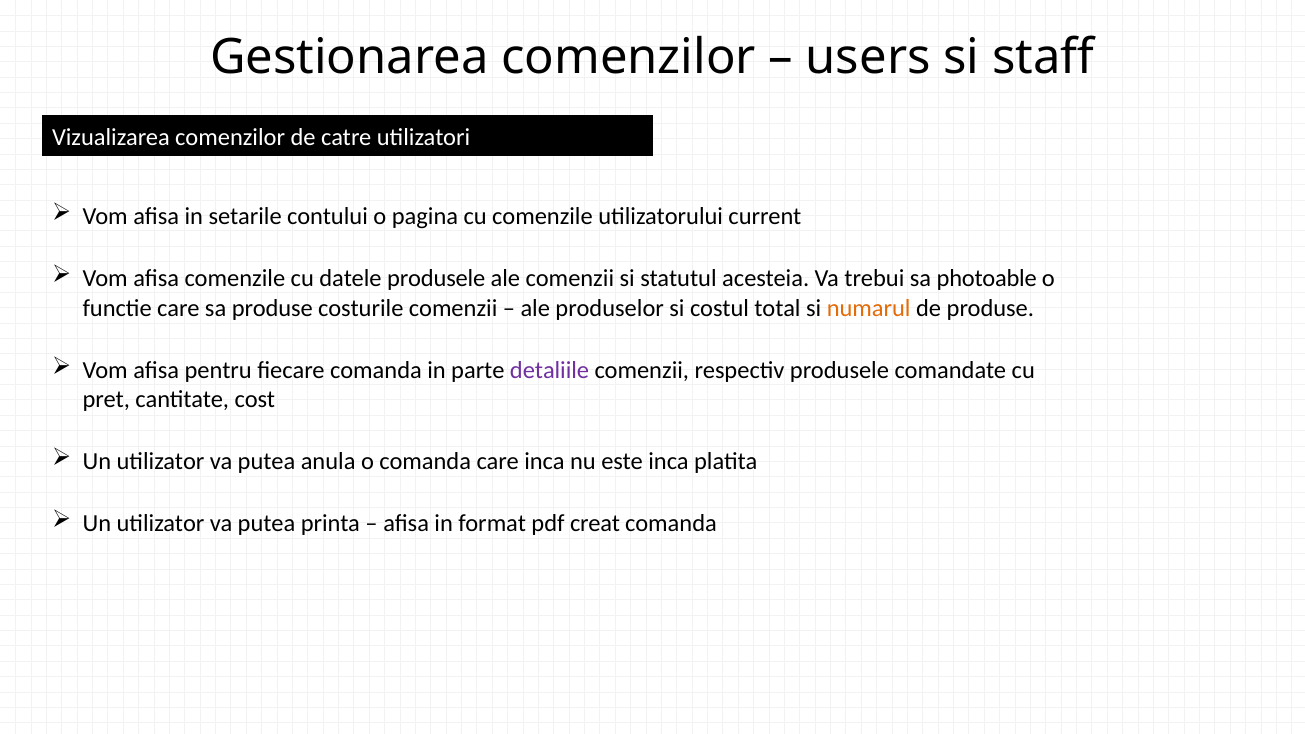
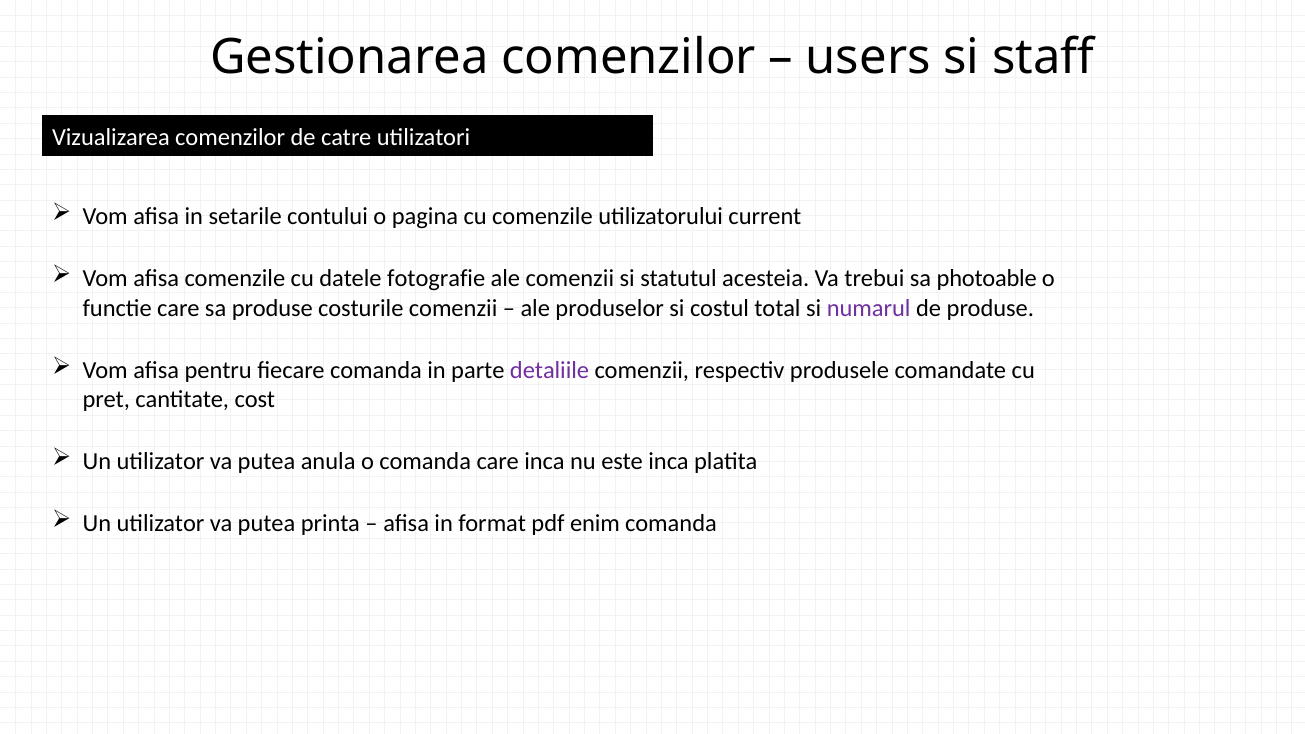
datele produsele: produsele -> fotografie
numarul colour: orange -> purple
creat: creat -> enim
